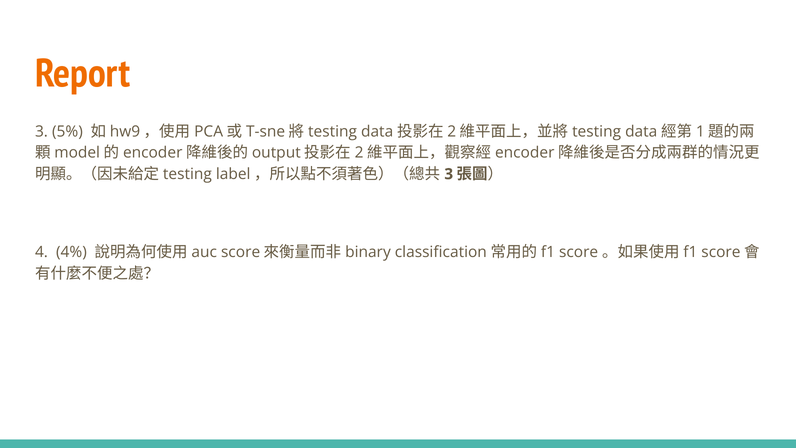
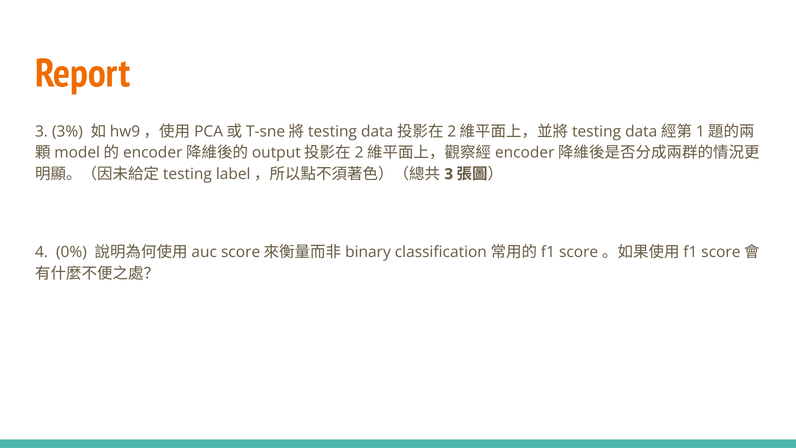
5%: 5% -> 3%
4%: 4% -> 0%
